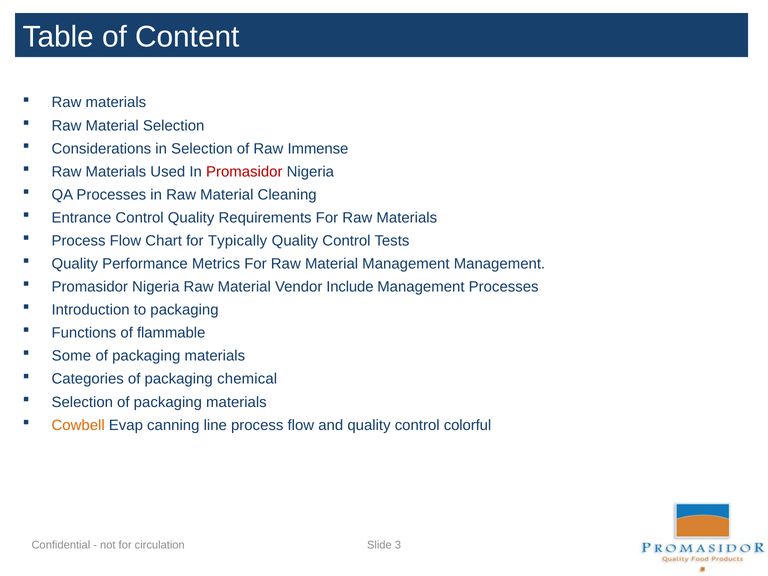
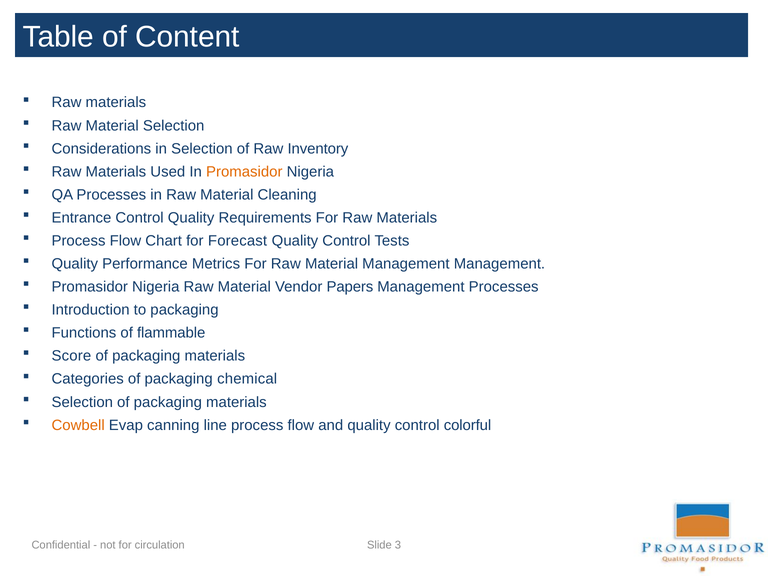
Immense: Immense -> Inventory
Promasidor at (244, 172) colour: red -> orange
Typically: Typically -> Forecast
Include: Include -> Papers
Some: Some -> Score
